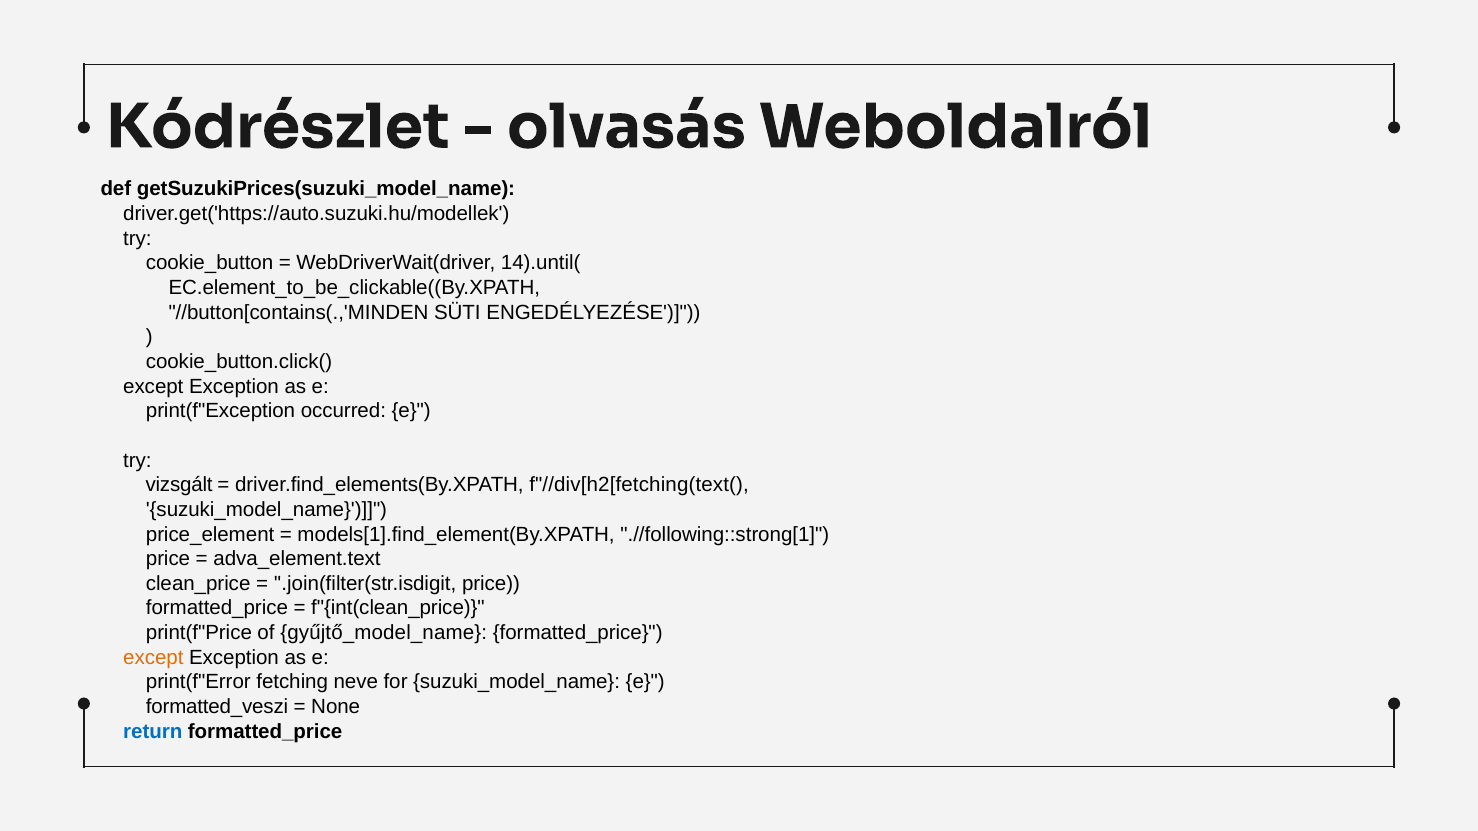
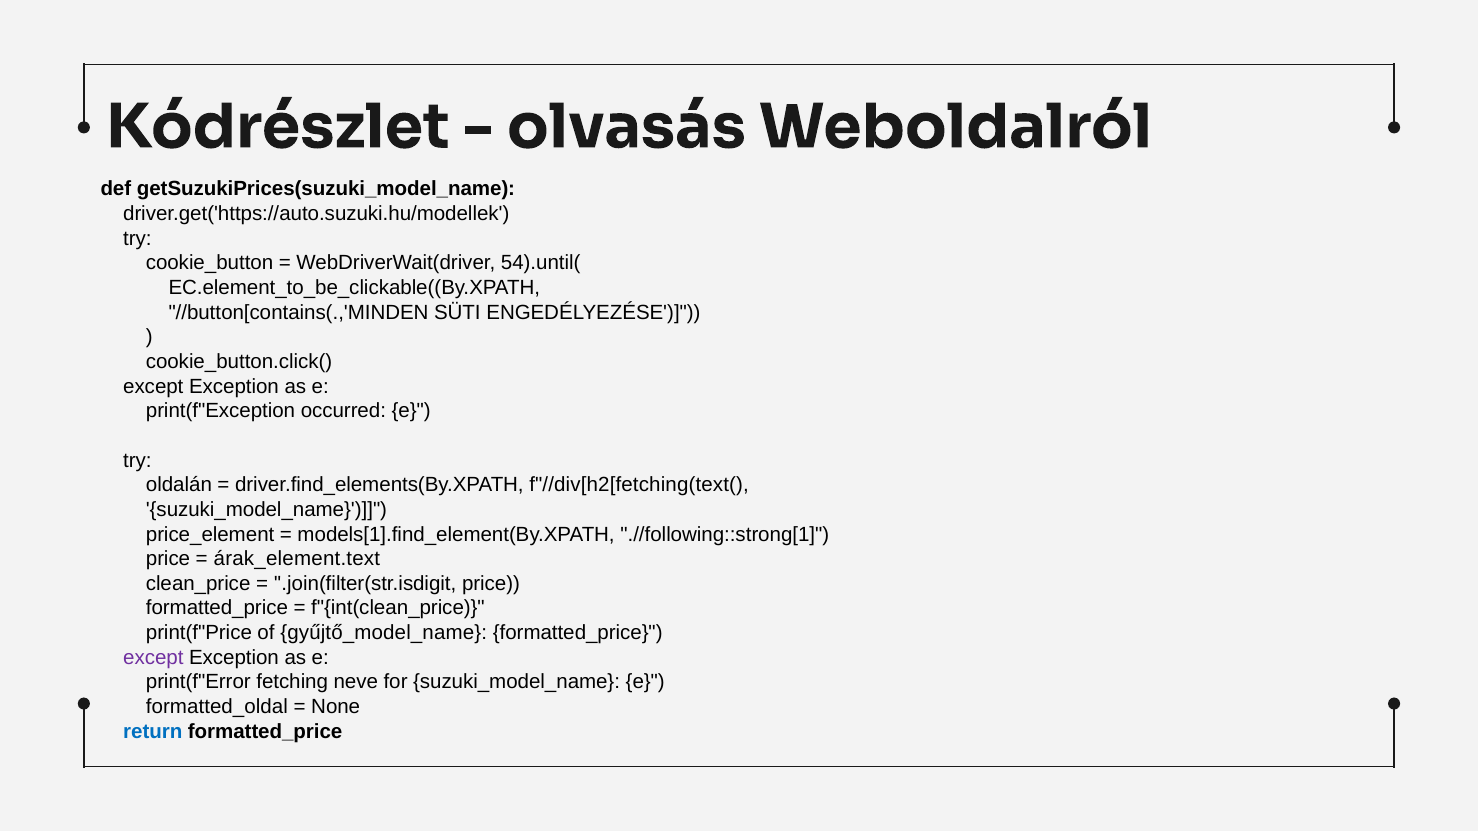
14).until(: 14).until( -> 54).until(
vizsgált: vizsgált -> oldalán
adva_element.text: adva_element.text -> árak_element.text
except at (153, 658) colour: orange -> purple
formatted_veszi: formatted_veszi -> formatted_oldal
